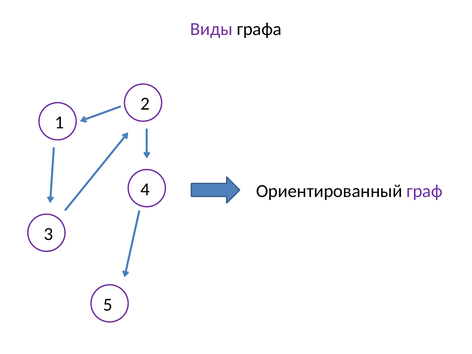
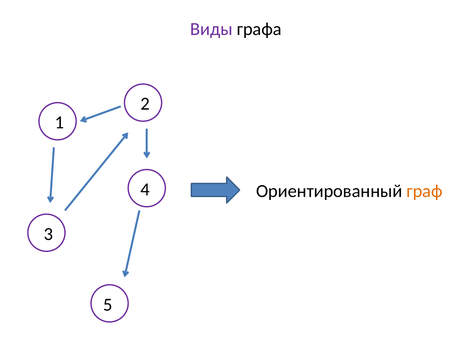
граф colour: purple -> orange
